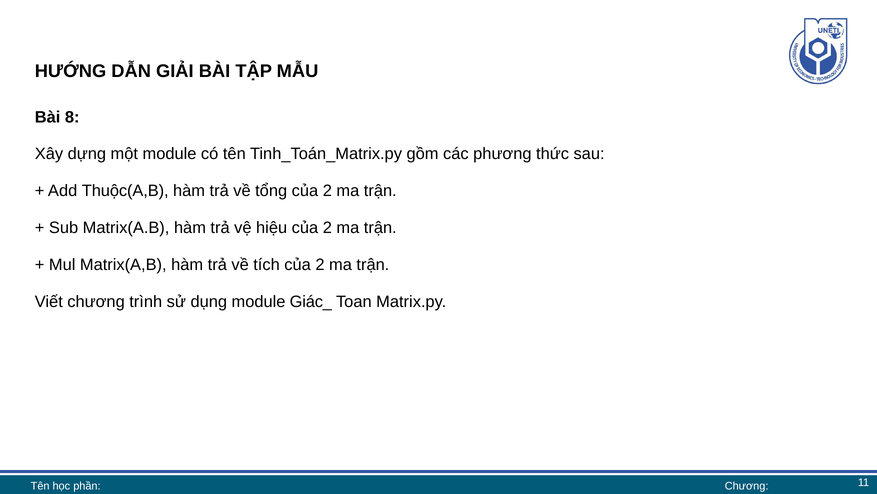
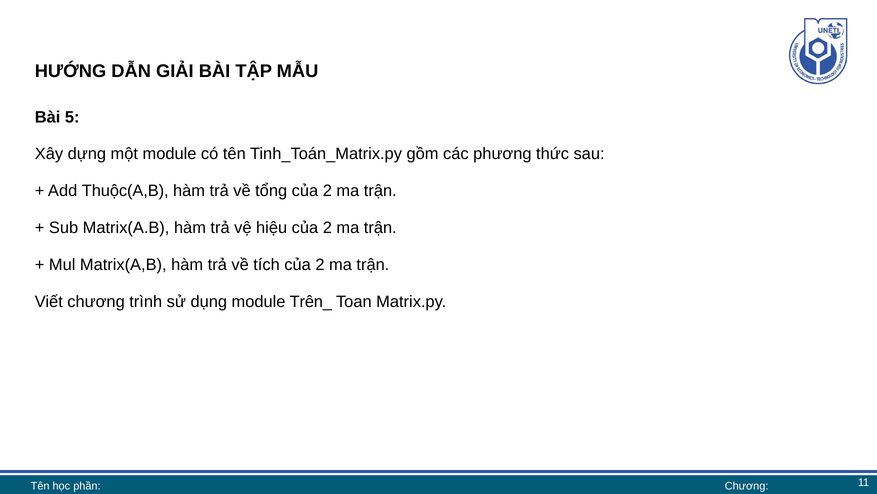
8: 8 -> 5
Giác_: Giác_ -> Trên_
